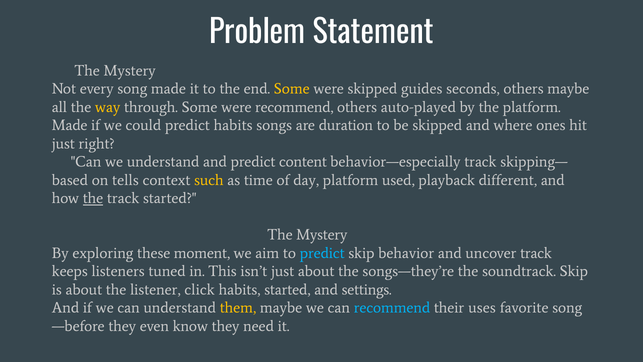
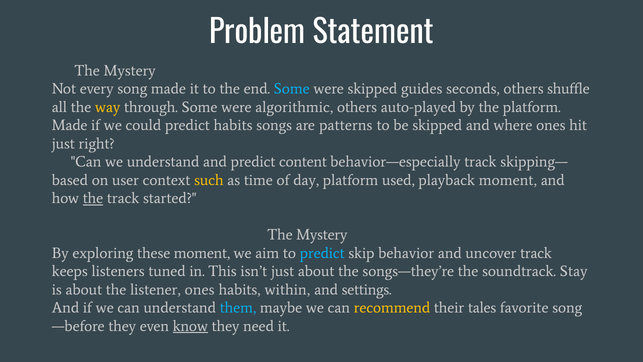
Some at (292, 89) colour: yellow -> light blue
others maybe: maybe -> shuffle
were recommend: recommend -> algorithmic
duration: duration -> patterns
tells: tells -> user
playback different: different -> moment
soundtrack Skip: Skip -> Stay
listener click: click -> ones
habits started: started -> within
them colour: yellow -> light blue
recommend at (392, 308) colour: light blue -> yellow
uses: uses -> tales
know underline: none -> present
